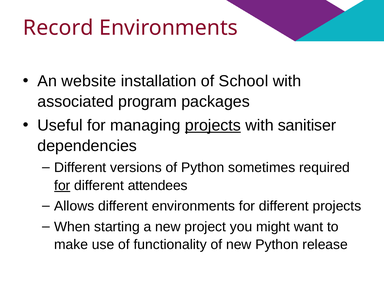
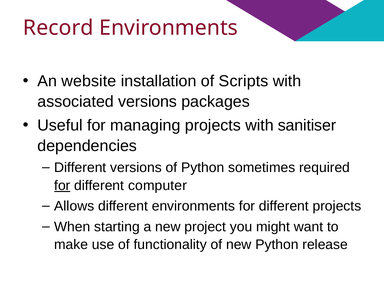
School: School -> Scripts
associated program: program -> versions
projects at (213, 125) underline: present -> none
attendees: attendees -> computer
